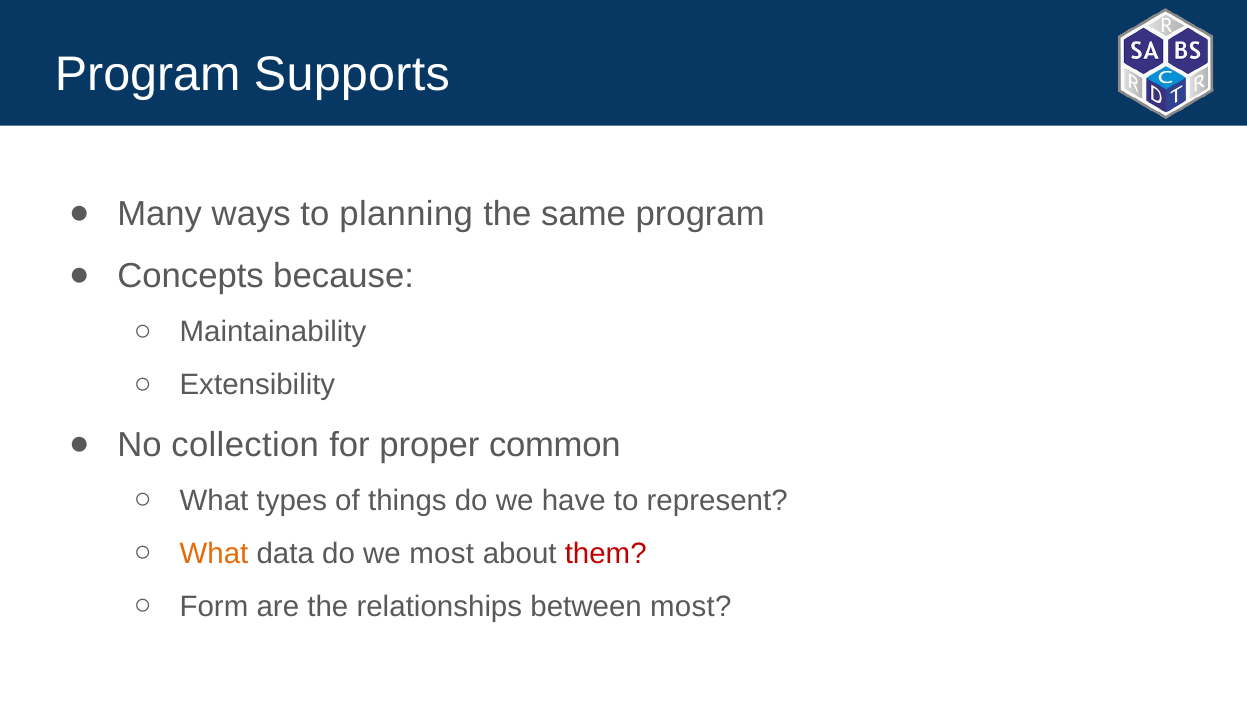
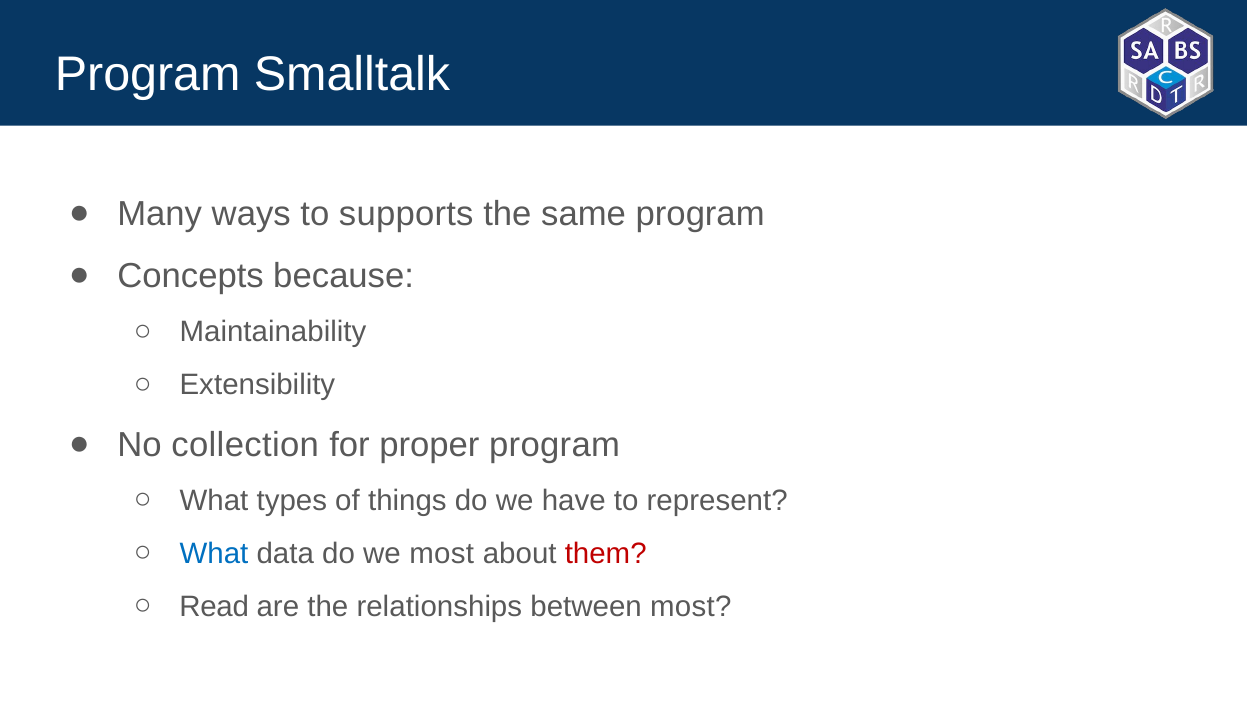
Supports: Supports -> Smalltalk
planning: planning -> supports
proper common: common -> program
What at (214, 553) colour: orange -> blue
Form: Form -> Read
